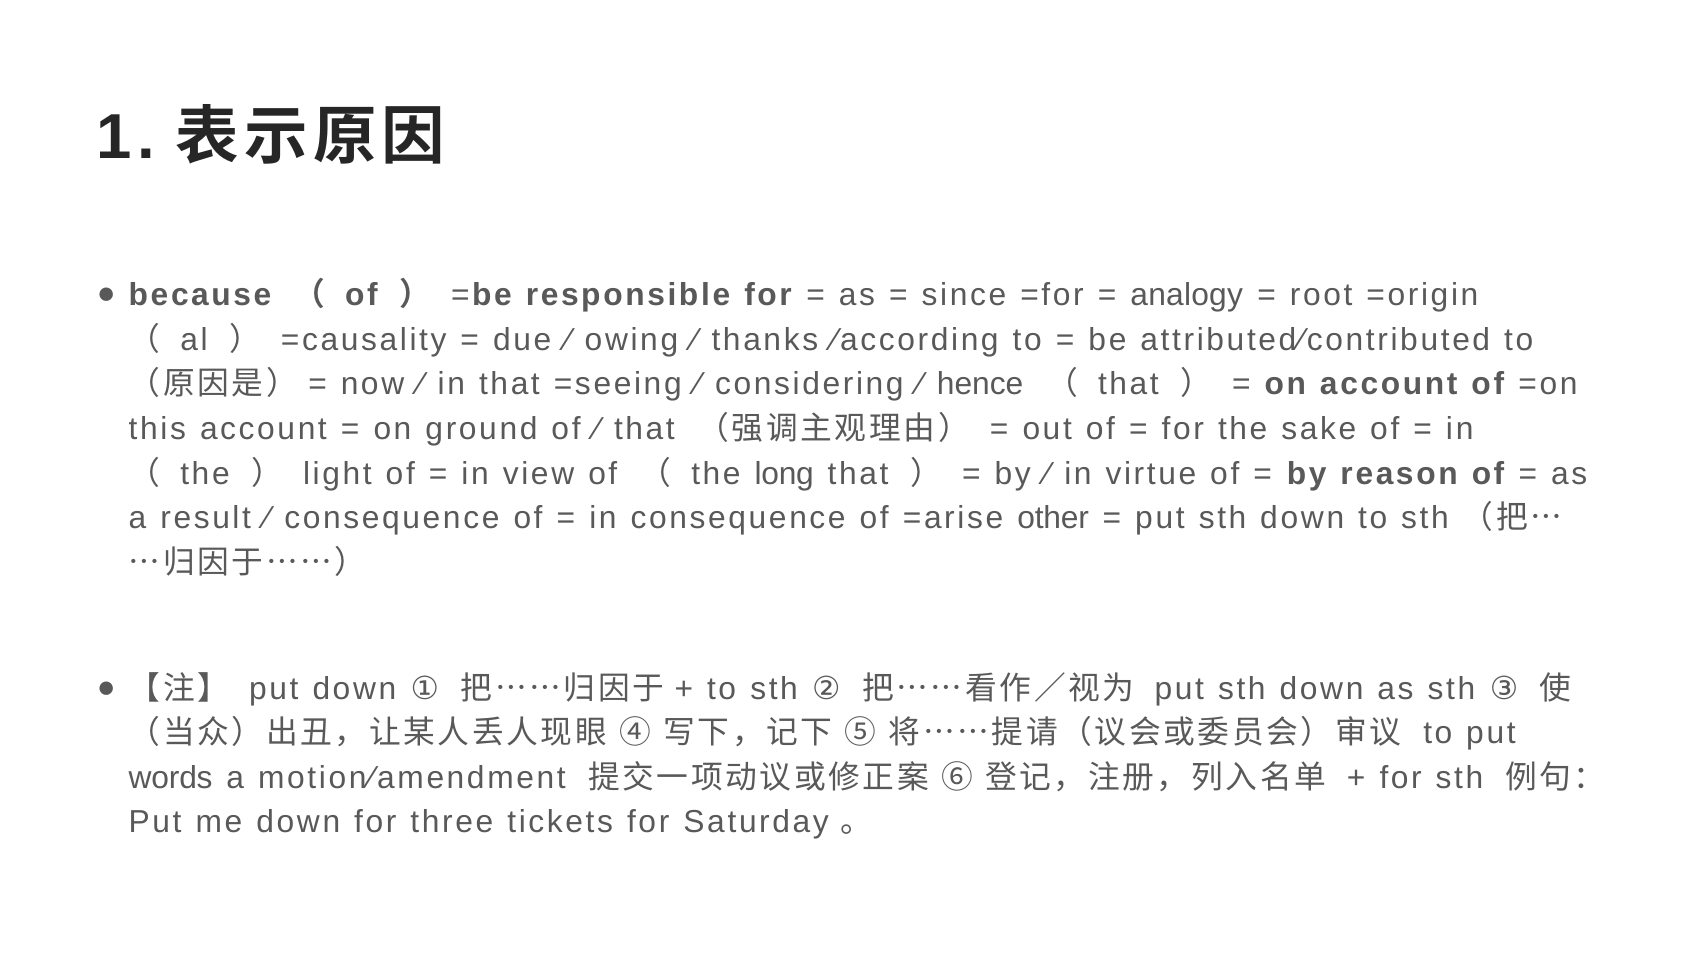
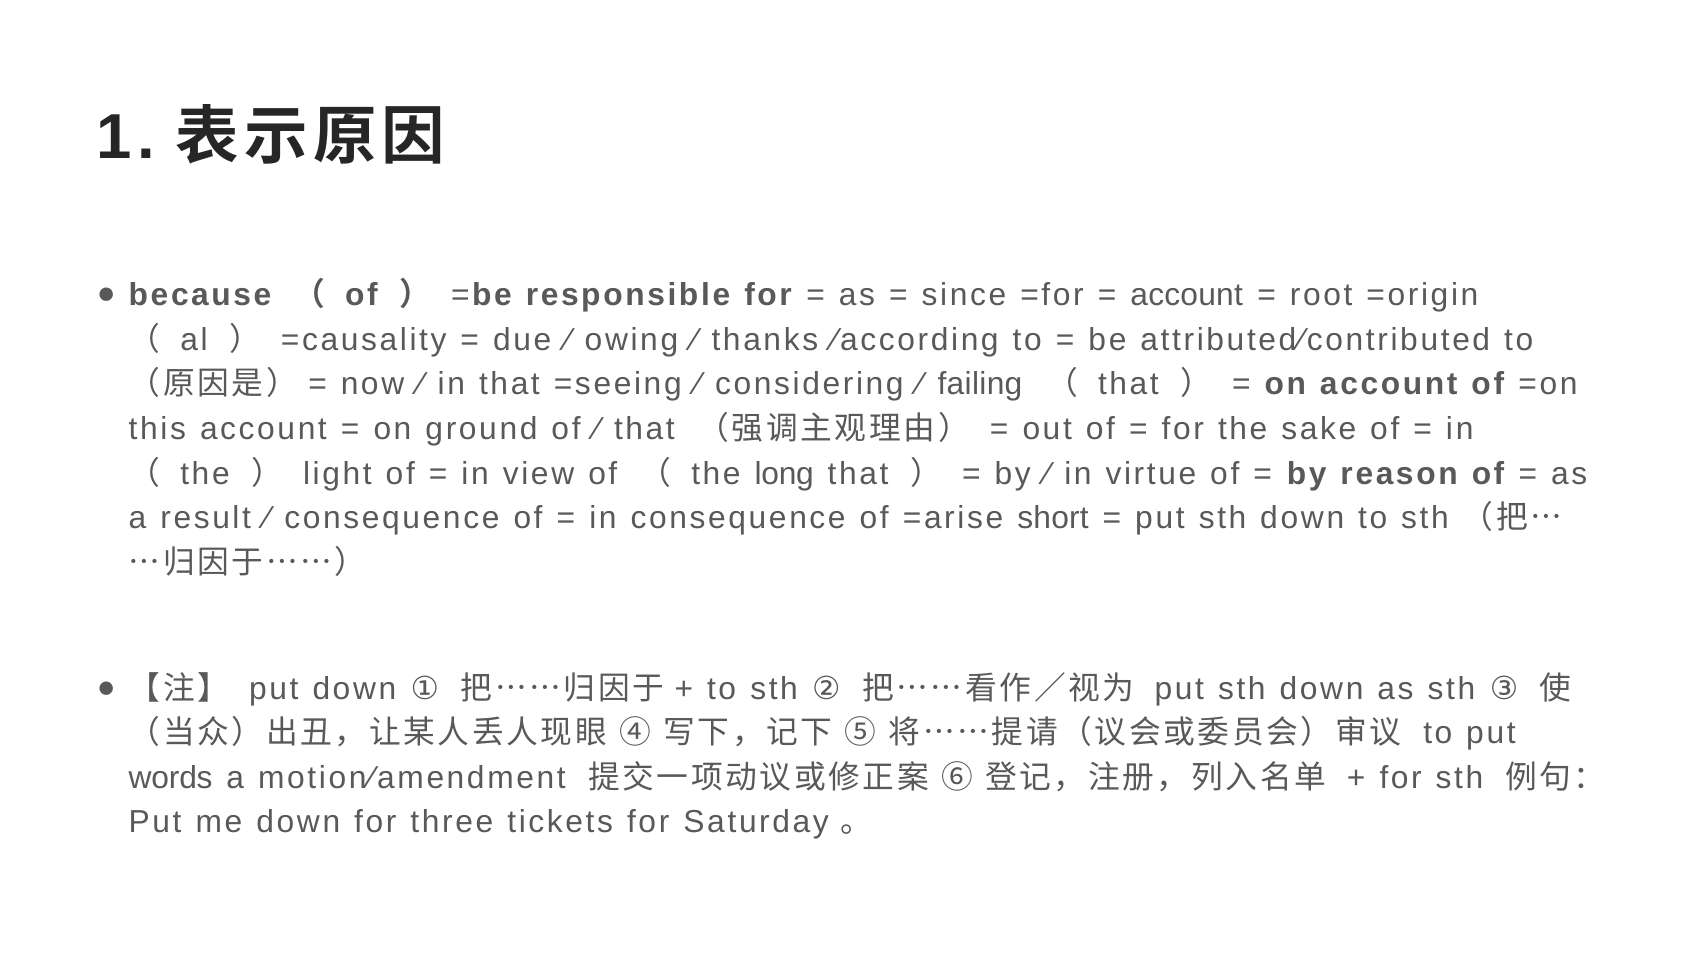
analogy at (1187, 295): analogy -> account
hence: hence -> failing
other: other -> short
